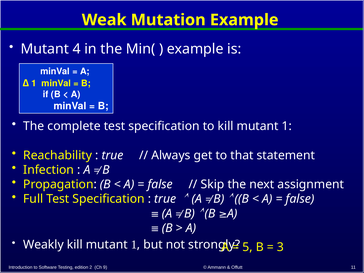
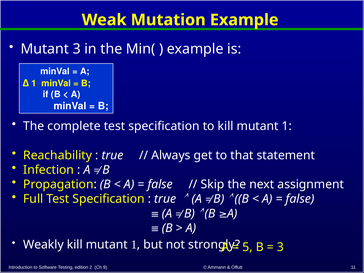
Mutant 4: 4 -> 3
